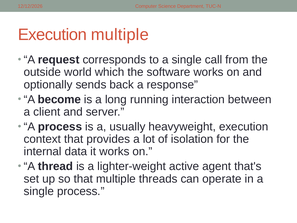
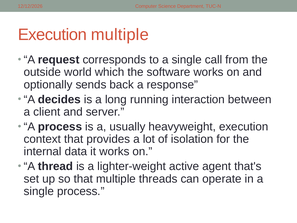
become: become -> decides
